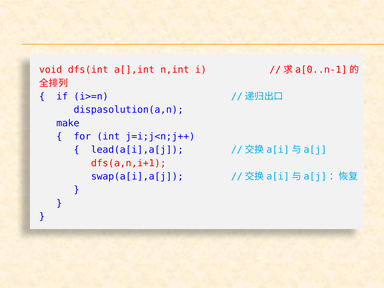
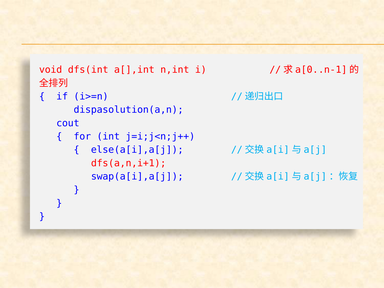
make: make -> cout
lead(a[i],a[j: lead(a[i],a[j -> else(a[i],a[j
